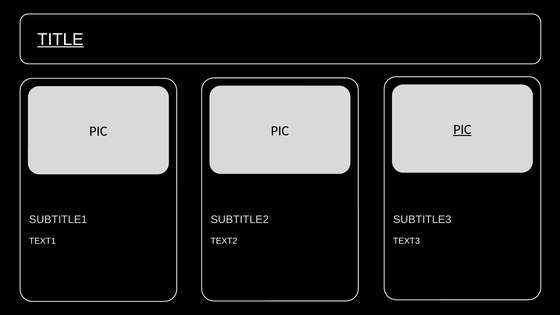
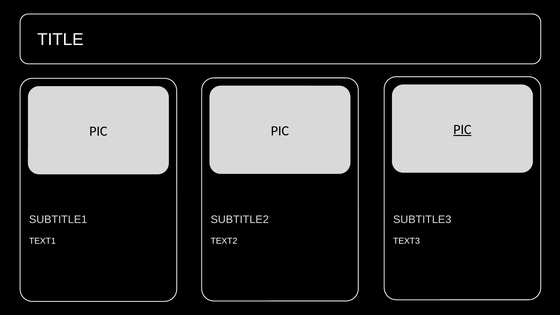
TITLE underline: present -> none
